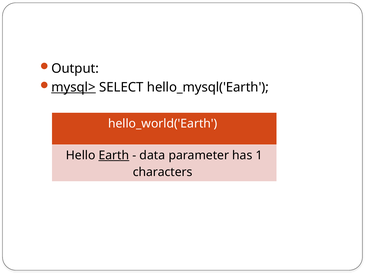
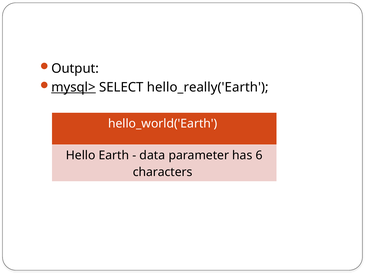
hello_mysql('Earth: hello_mysql('Earth -> hello_really('Earth
Earth underline: present -> none
1: 1 -> 6
